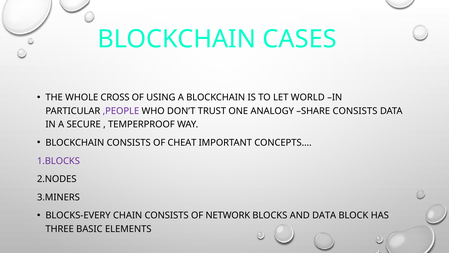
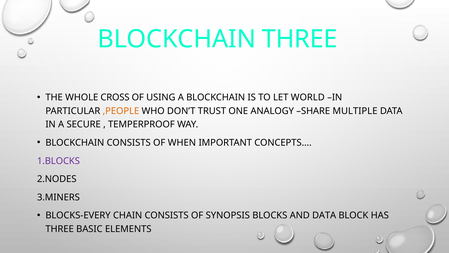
BLOCKCHAIN CASES: CASES -> THREE
,PEOPLE colour: purple -> orange
SHARE CONSISTS: CONSISTS -> MULTIPLE
CHEAT: CHEAT -> WHEN
NETWORK: NETWORK -> SYNOPSIS
